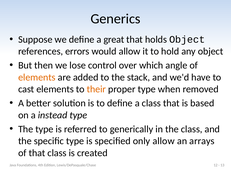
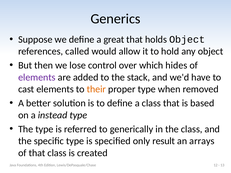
errors: errors -> called
angle: angle -> hides
elements at (37, 77) colour: orange -> purple
only allow: allow -> result
